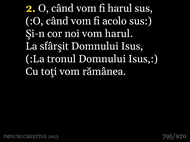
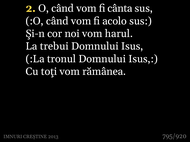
fi harul: harul -> cânta
sfârşit: sfârşit -> trebui
